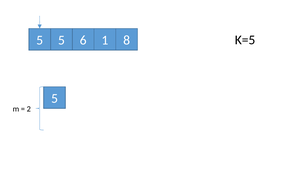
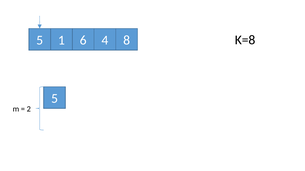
5 5: 5 -> 1
1: 1 -> 4
K=5: K=5 -> K=8
